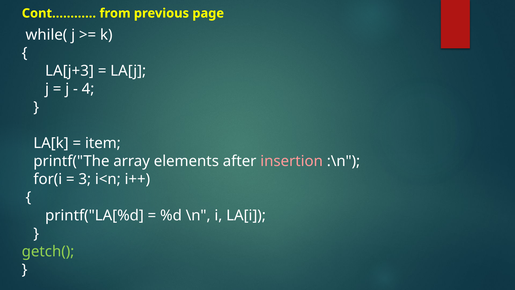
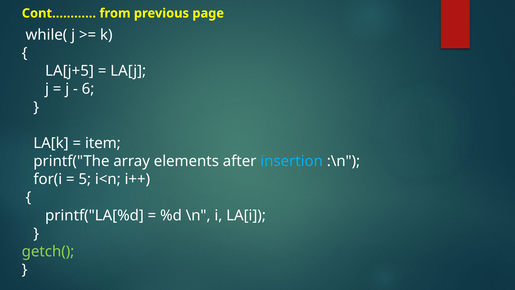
LA[j+3: LA[j+3 -> LA[j+5
4: 4 -> 6
insertion colour: pink -> light blue
3: 3 -> 5
